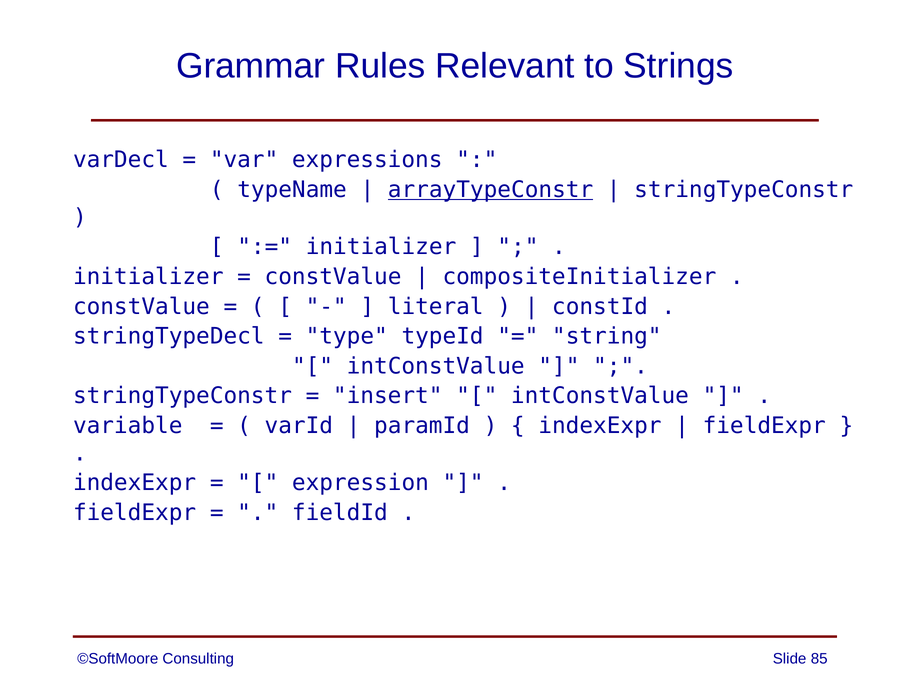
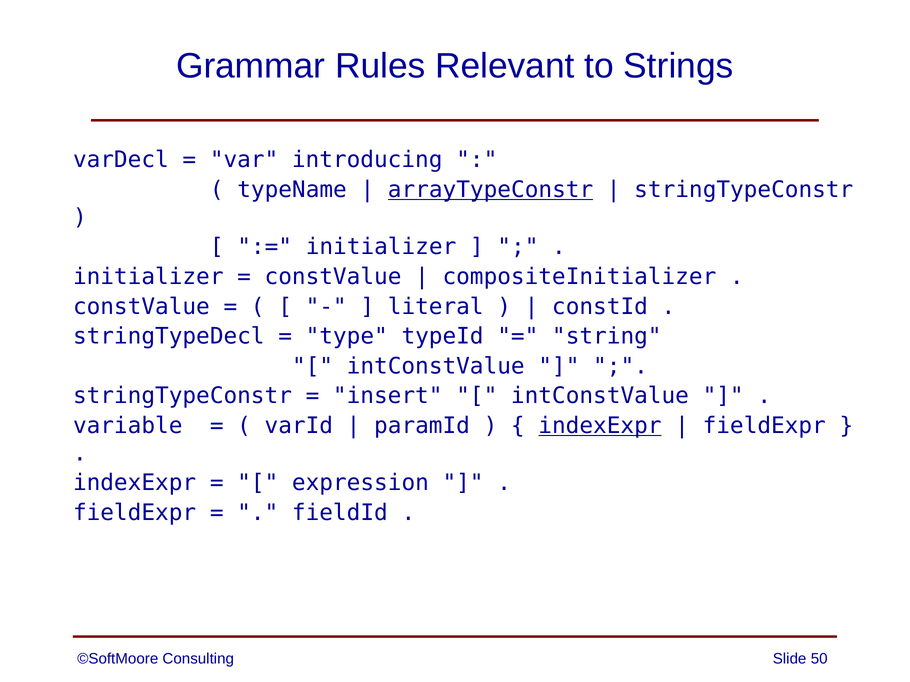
expressions: expressions -> introducing
indexExpr at (600, 426) underline: none -> present
85: 85 -> 50
